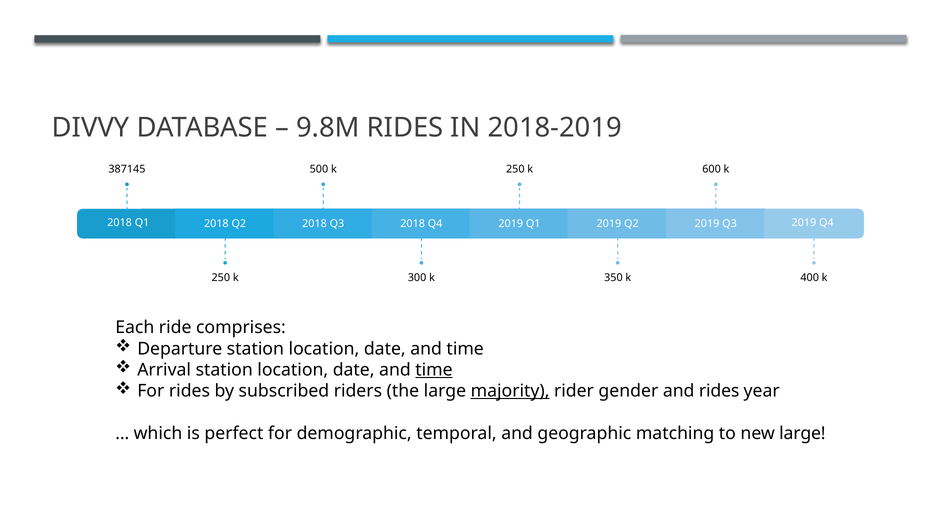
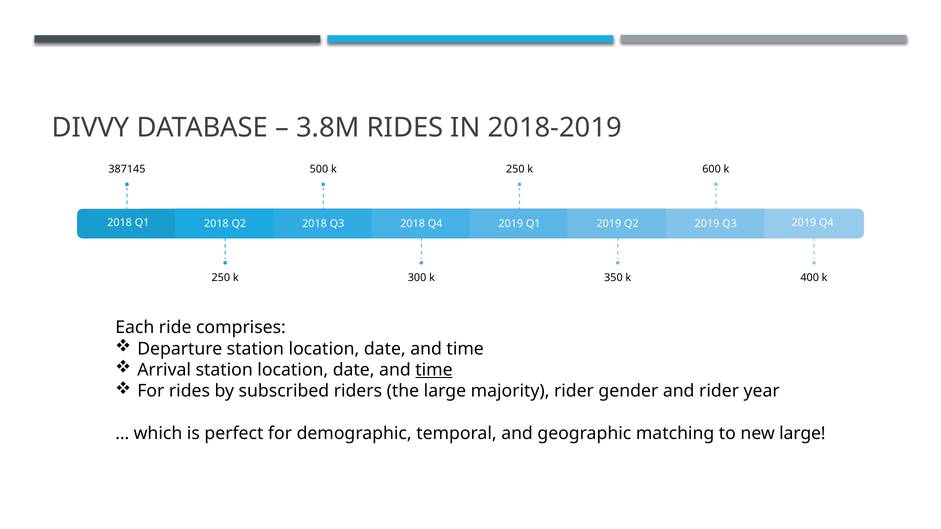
9.8M: 9.8M -> 3.8M
majority underline: present -> none
and rides: rides -> rider
